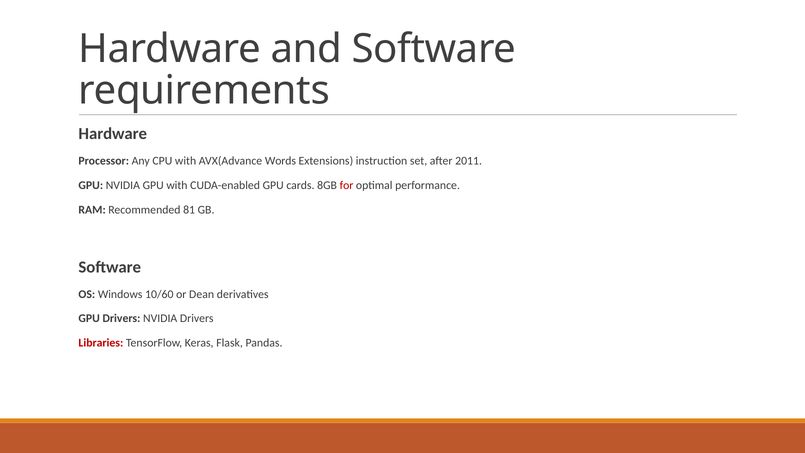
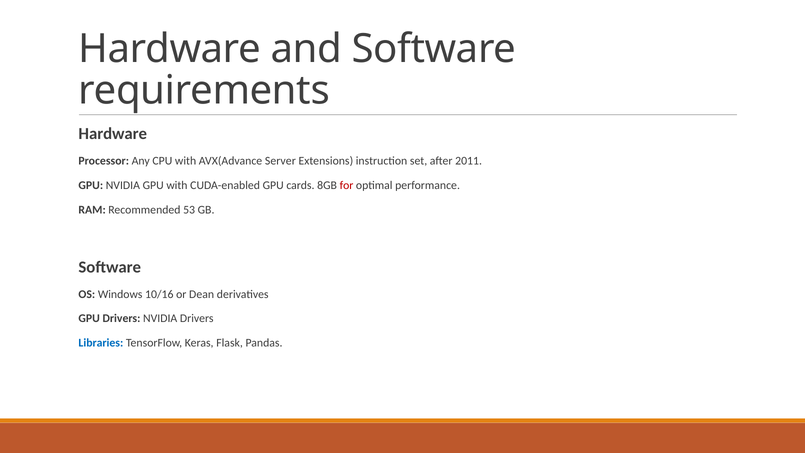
Words: Words -> Server
81: 81 -> 53
10/60: 10/60 -> 10/16
Libraries colour: red -> blue
